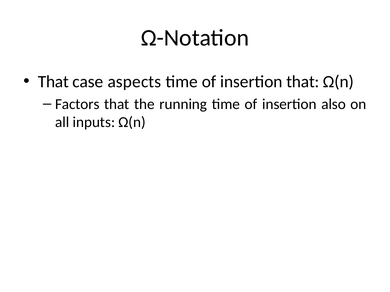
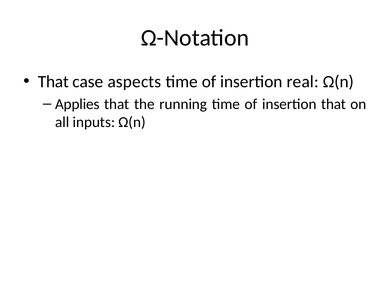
insertion that: that -> real
Factors: Factors -> Applies
insertion also: also -> that
